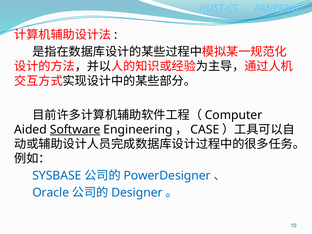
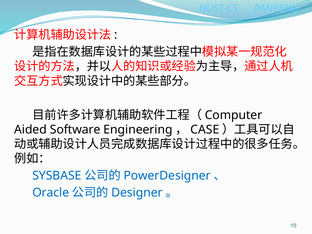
Software underline: present -> none
